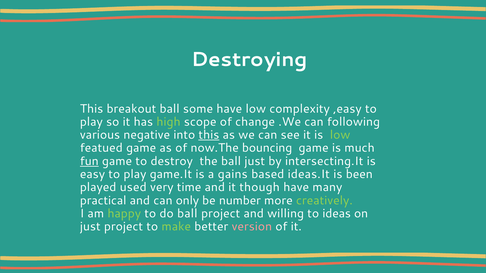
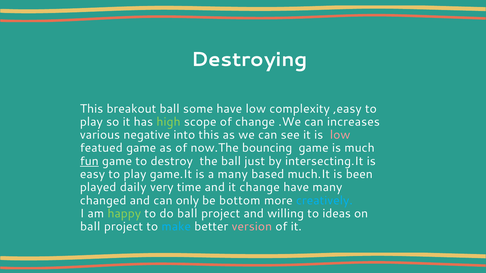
following: following -> increases
this at (209, 135) underline: present -> none
low at (340, 135) colour: light green -> pink
a gains: gains -> many
ideas.It: ideas.It -> much.It
used: used -> daily
it though: though -> change
practical: practical -> changed
number: number -> bottom
creatively colour: light green -> light blue
just at (90, 227): just -> ball
make colour: light green -> light blue
